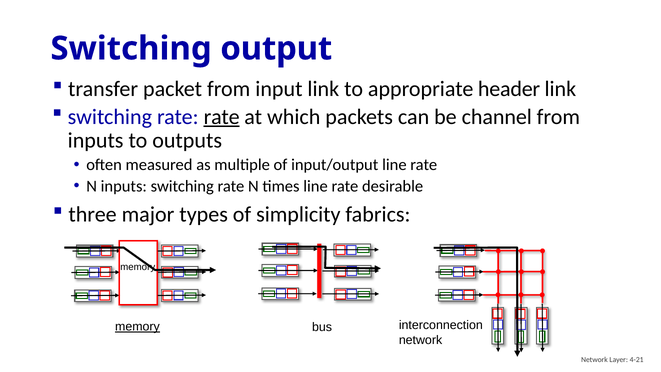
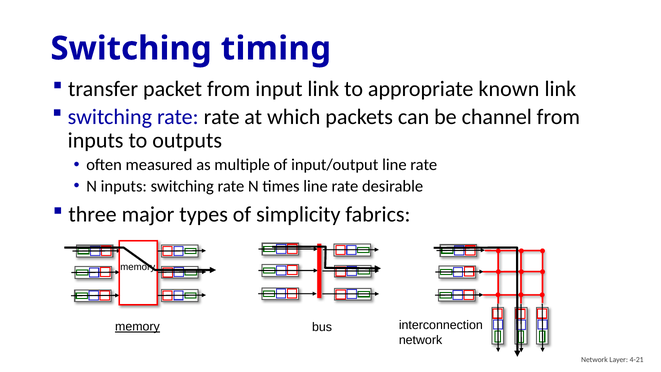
output: output -> timing
header: header -> known
rate at (222, 117) underline: present -> none
